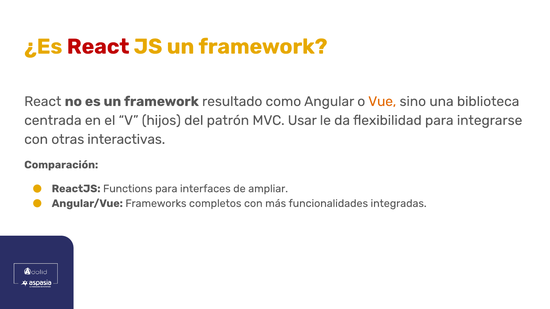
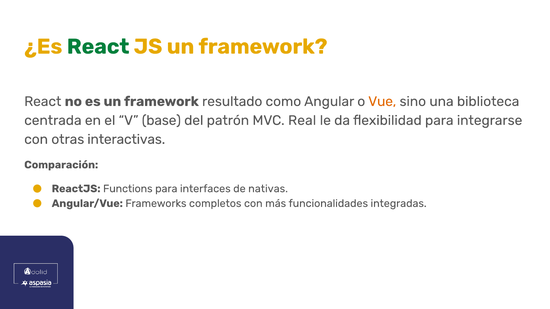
React at (98, 47) colour: red -> green
hijos: hijos -> base
Usar: Usar -> Real
ampliar: ampliar -> nativas
